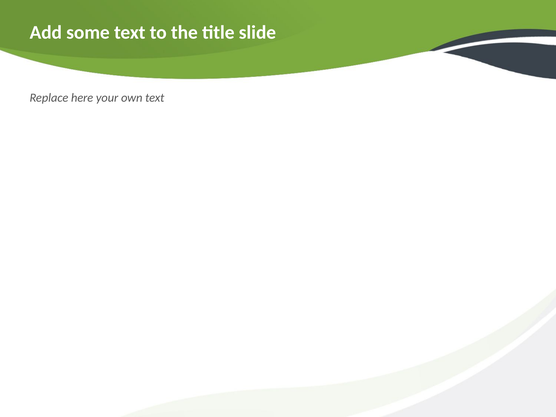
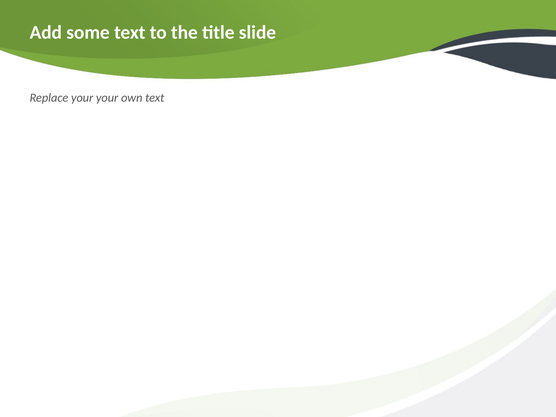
Replace here: here -> your
